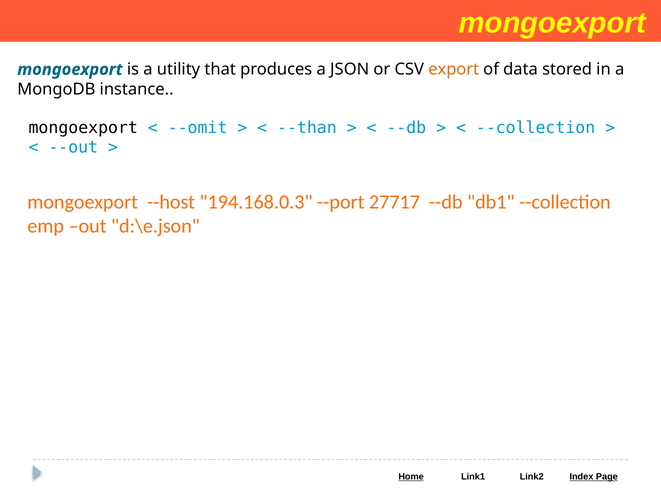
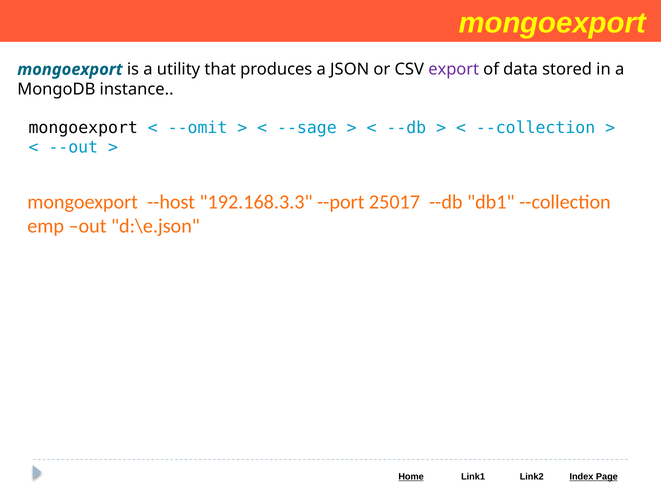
export colour: orange -> purple
--than: --than -> --sage
194.168.0.3: 194.168.0.3 -> 192.168.3.3
27717: 27717 -> 25017
